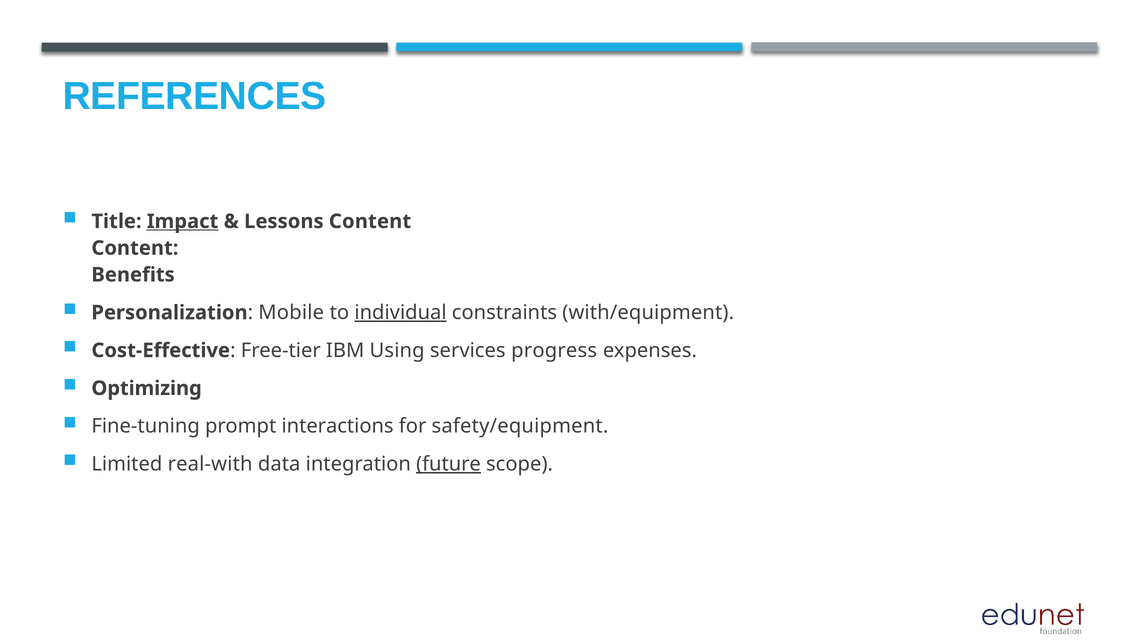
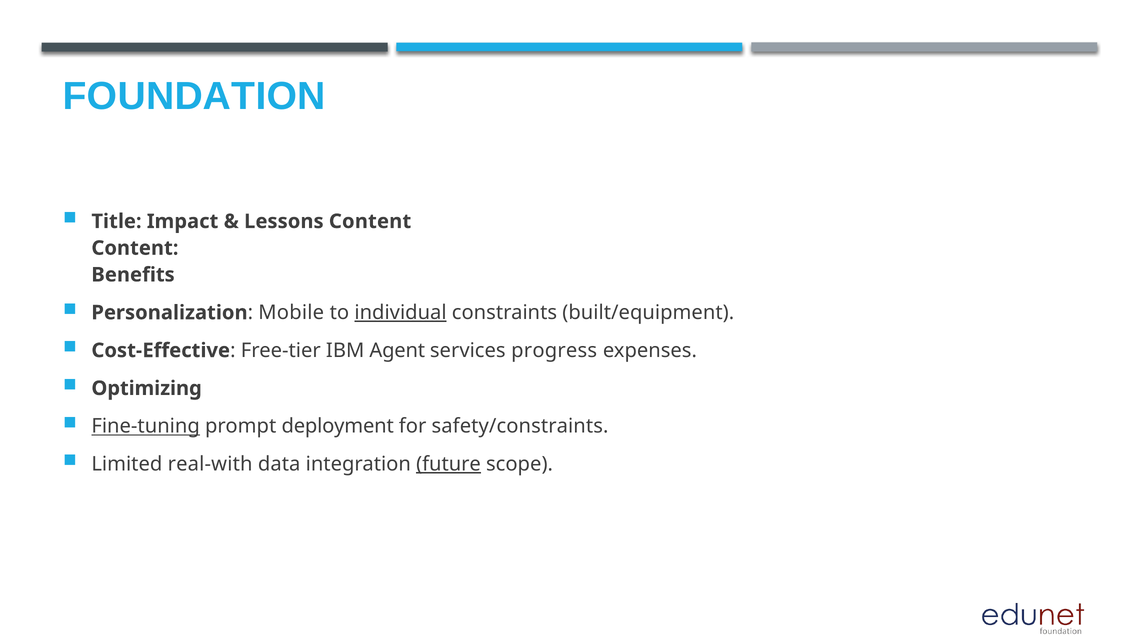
REFERENCES: REFERENCES -> FOUNDATION
Impact underline: present -> none
with/equipment: with/equipment -> built/equipment
Using: Using -> Agent
Fine-tuning underline: none -> present
interactions: interactions -> deployment
safety/equipment: safety/equipment -> safety/constraints
